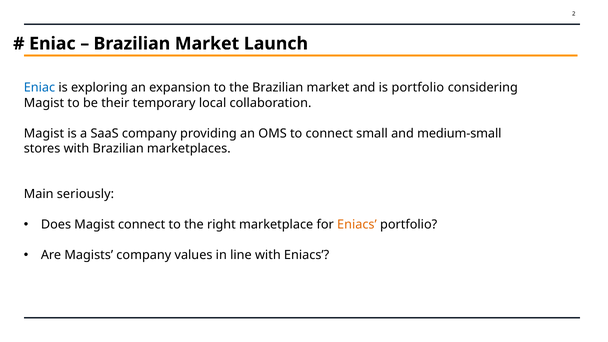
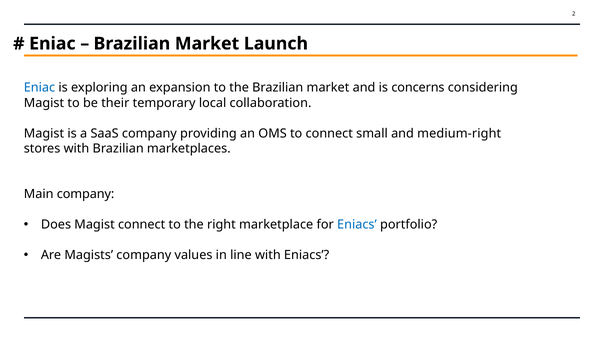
is portfolio: portfolio -> concerns
medium-small: medium-small -> medium-right
Main seriously: seriously -> company
Eniacs at (357, 225) colour: orange -> blue
